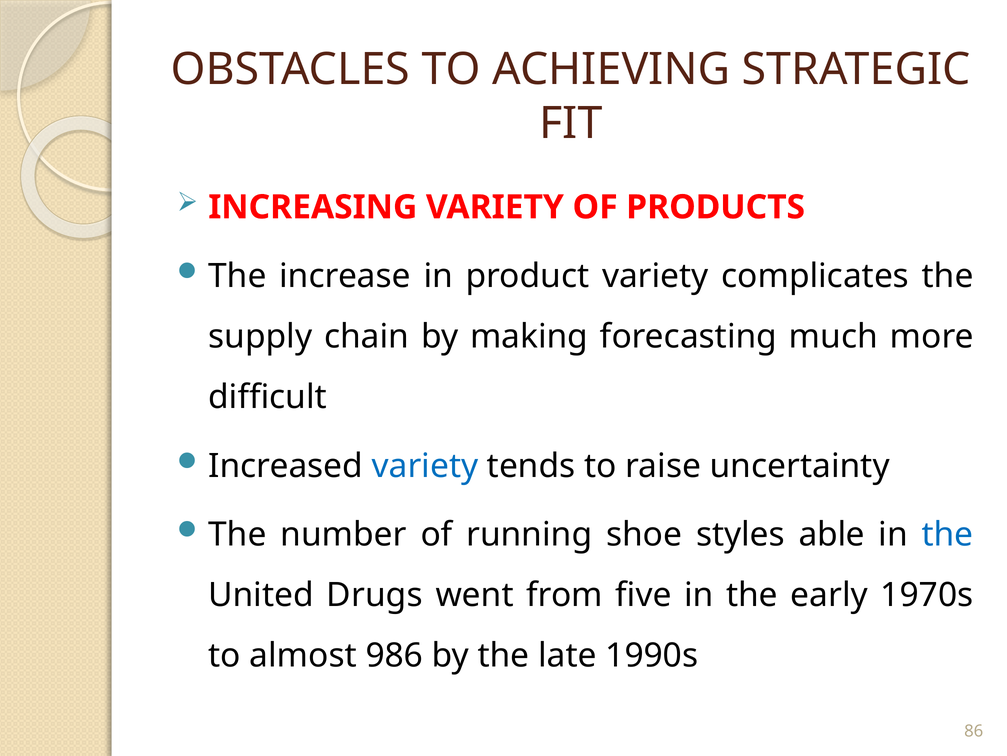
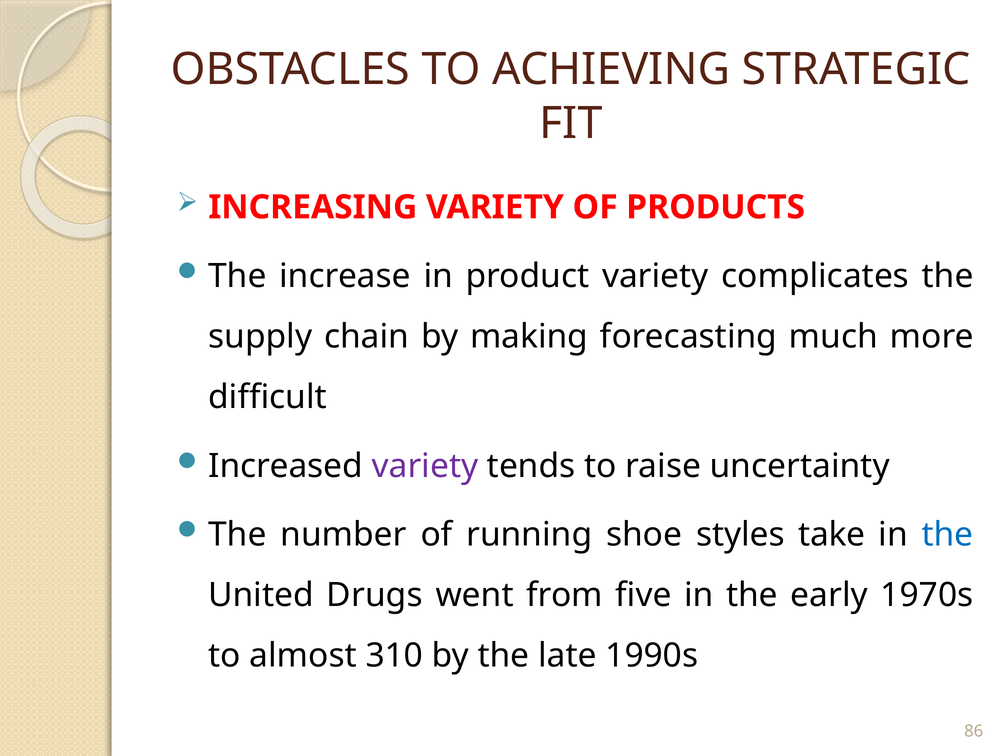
variety at (425, 466) colour: blue -> purple
able: able -> take
986: 986 -> 310
